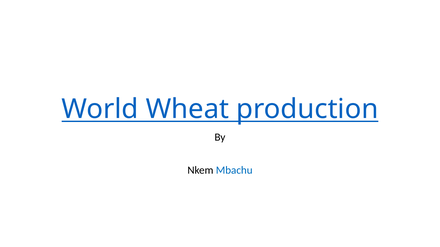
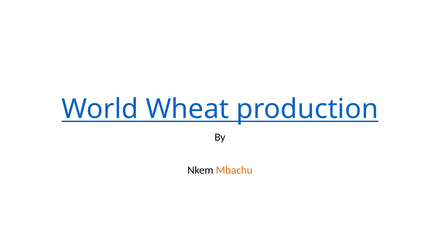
Mbachu colour: blue -> orange
